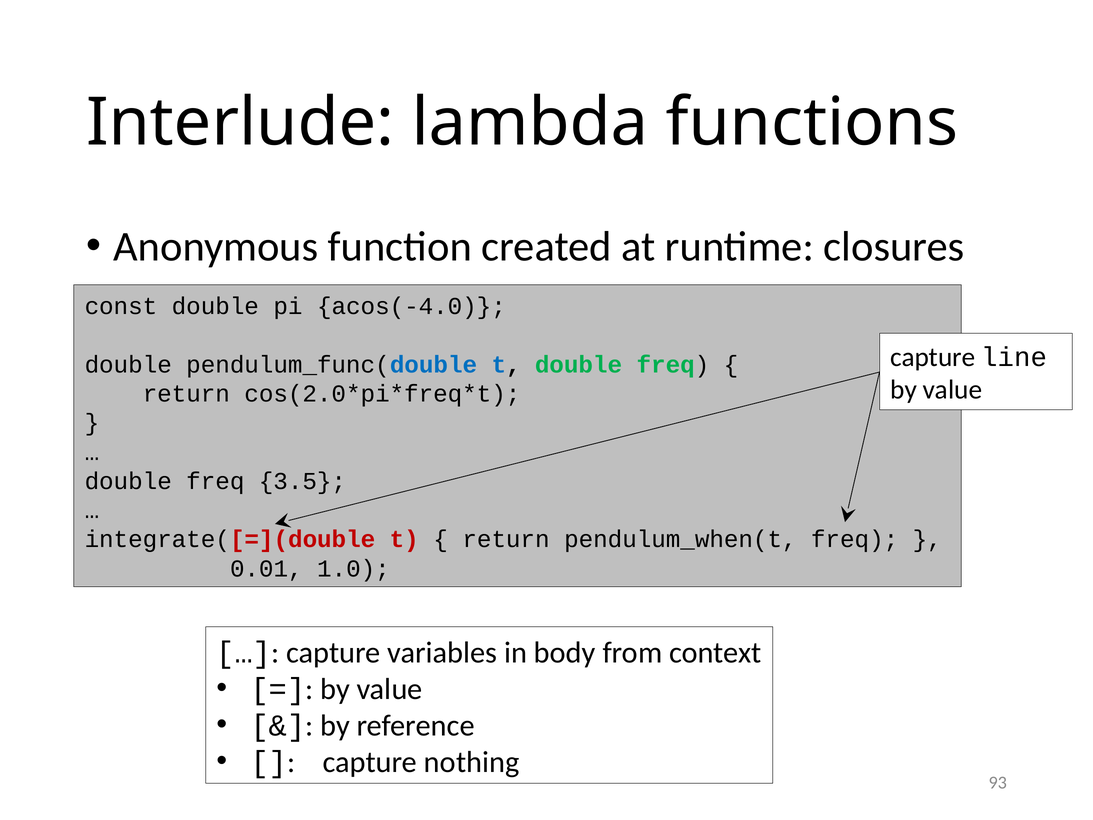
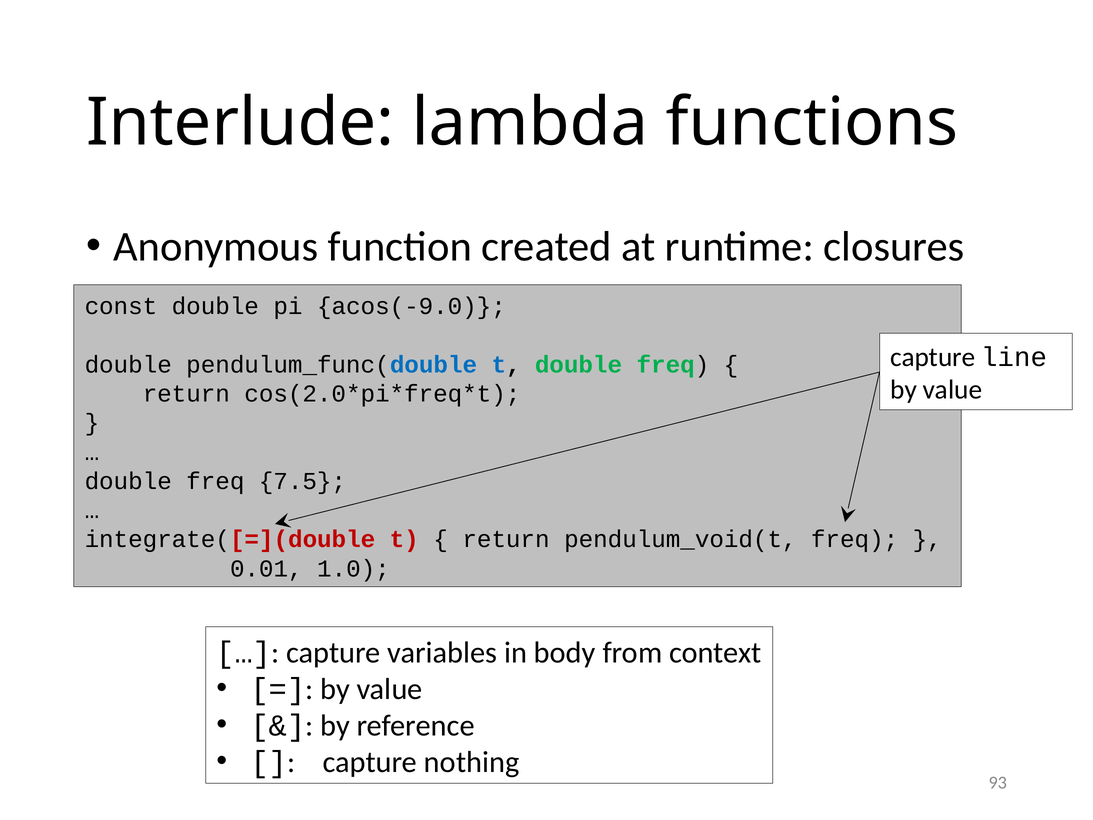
acos(-4.0: acos(-4.0 -> acos(-9.0
3.5: 3.5 -> 7.5
pendulum_when(t: pendulum_when(t -> pendulum_void(t
